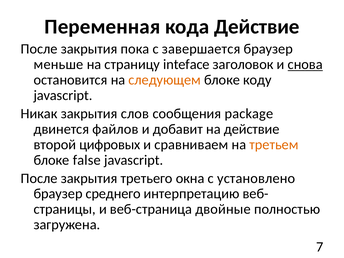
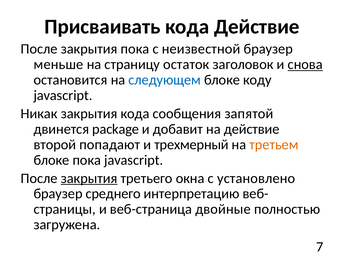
Переменная: Переменная -> Присваивать
завершается: завершается -> неизвестной
inteface: inteface -> остаток
следующем colour: orange -> blue
закрытия слов: слов -> кода
package: package -> запятой
файлов: файлов -> package
цифровых: цифровых -> попадают
сравниваем: сравниваем -> трехмерный
блоке false: false -> пока
закрытия at (89, 178) underline: none -> present
